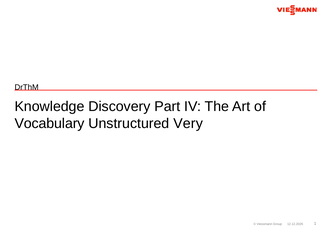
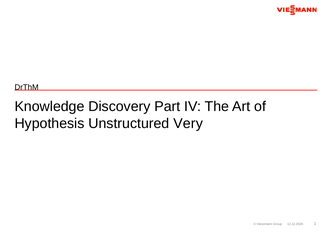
Vocabulary: Vocabulary -> Hypothesis
